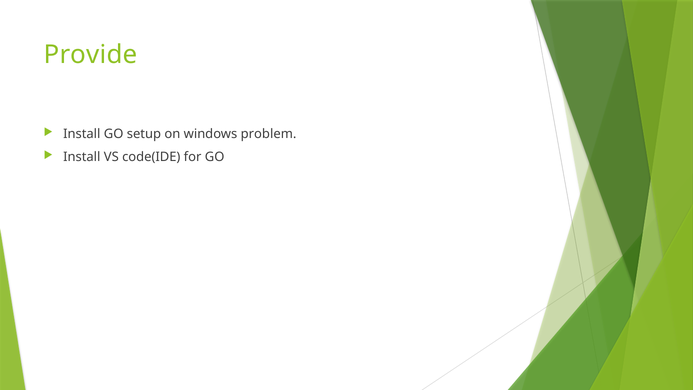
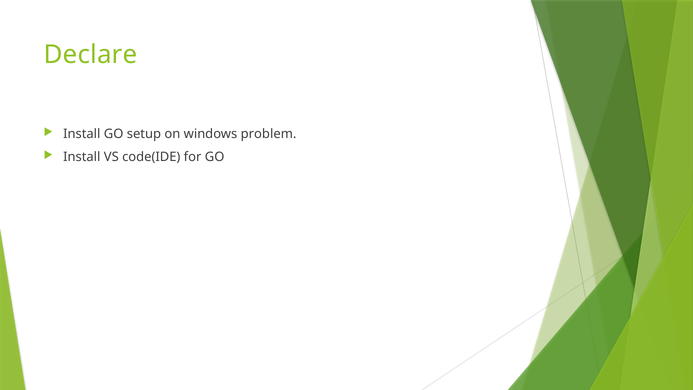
Provide: Provide -> Declare
